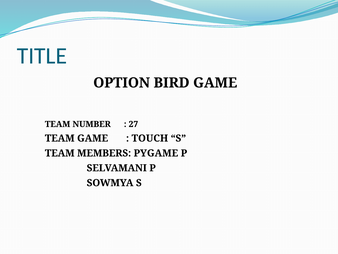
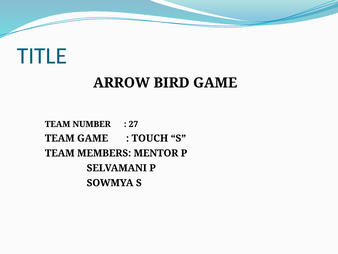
OPTION: OPTION -> ARROW
PYGAME: PYGAME -> MENTOR
